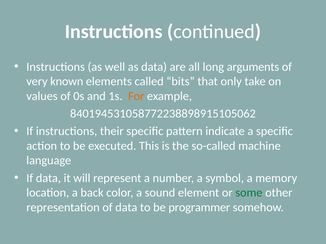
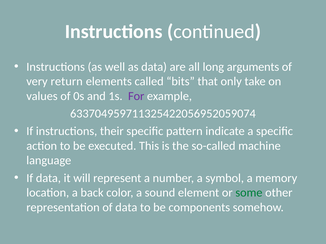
known: known -> return
For colour: orange -> purple
840194531058772238898915105062: 840194531058772238898915105062 -> 633704959711325422056952059074
programmer: programmer -> components
